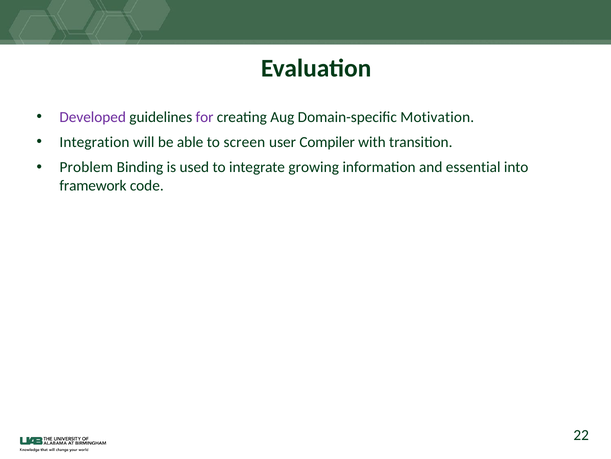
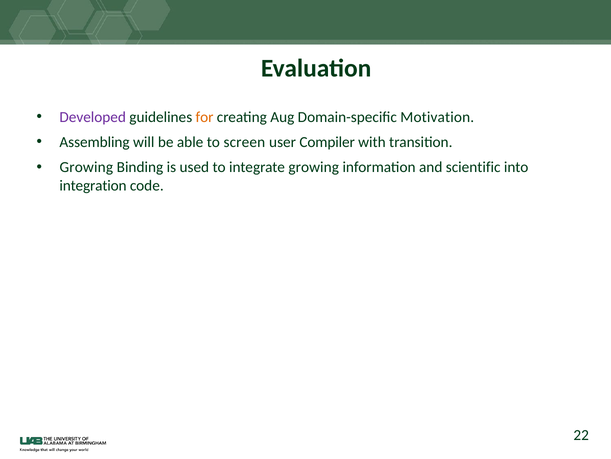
for colour: purple -> orange
Integration: Integration -> Assembling
Problem at (86, 167): Problem -> Growing
essential: essential -> scientific
framework: framework -> integration
